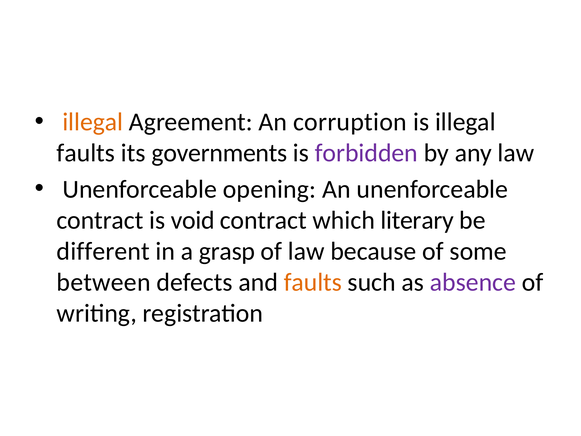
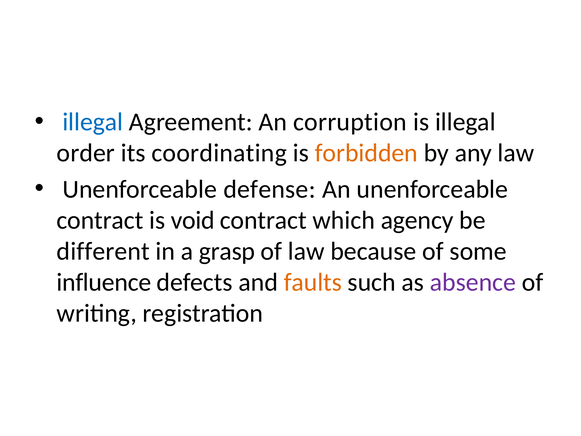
illegal at (93, 122) colour: orange -> blue
faults at (86, 153): faults -> order
governments: governments -> coordinating
forbidden colour: purple -> orange
opening: opening -> defense
literary: literary -> agency
between: between -> influence
